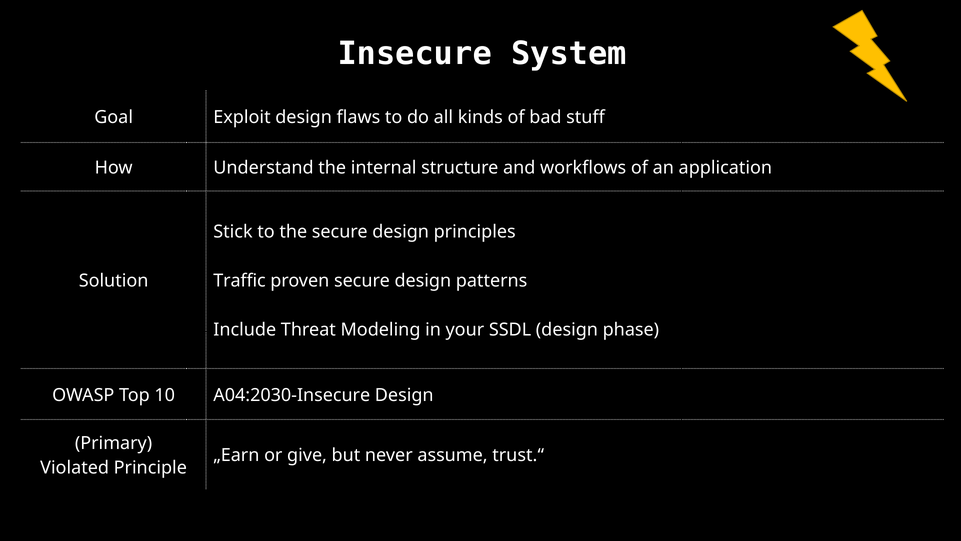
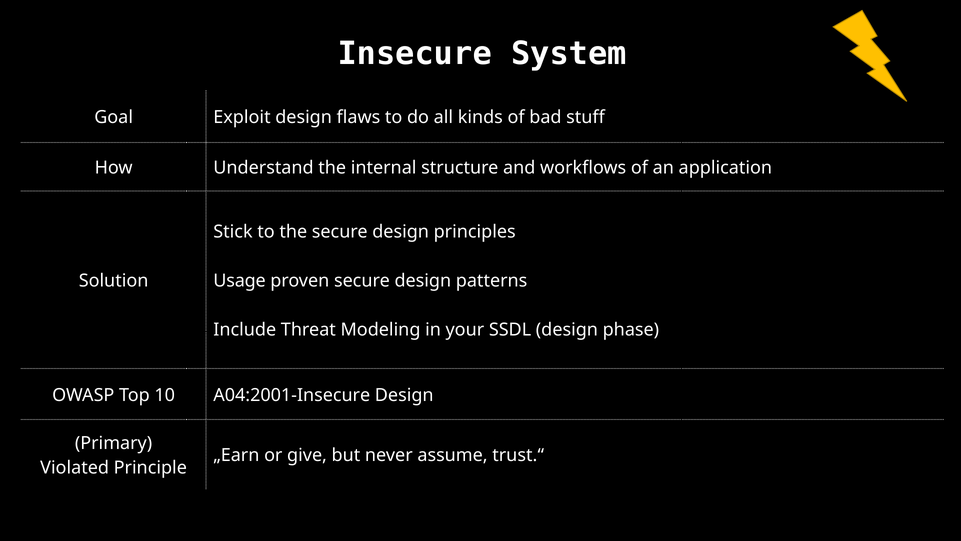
Traffic: Traffic -> Usage
A04:2030-Insecure: A04:2030-Insecure -> A04:2001-Insecure
